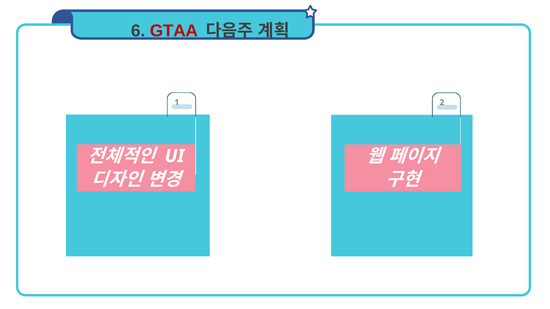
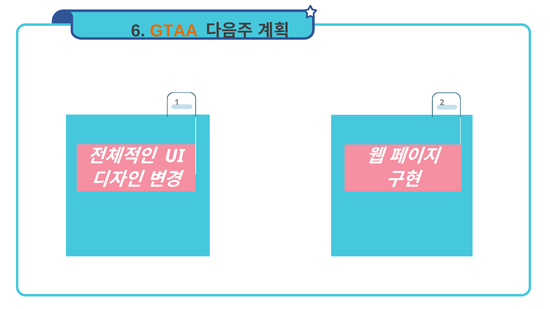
GTAA colour: red -> orange
